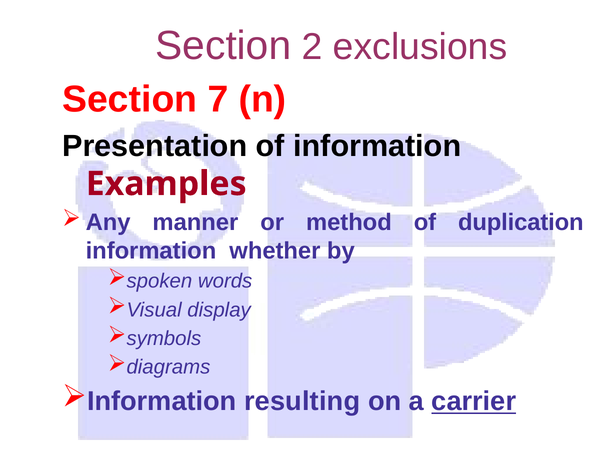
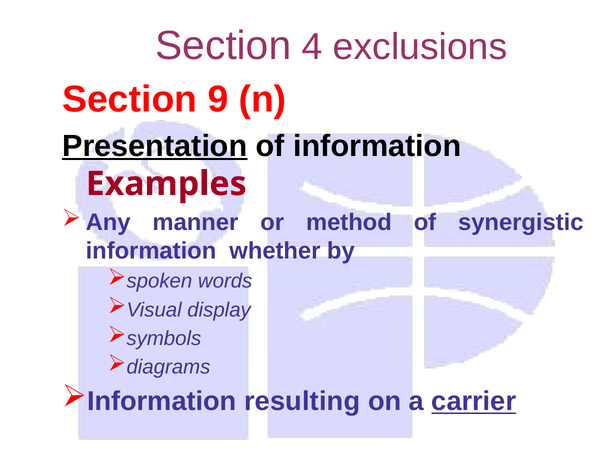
2: 2 -> 4
7: 7 -> 9
Presentation underline: none -> present
duplication: duplication -> synergistic
